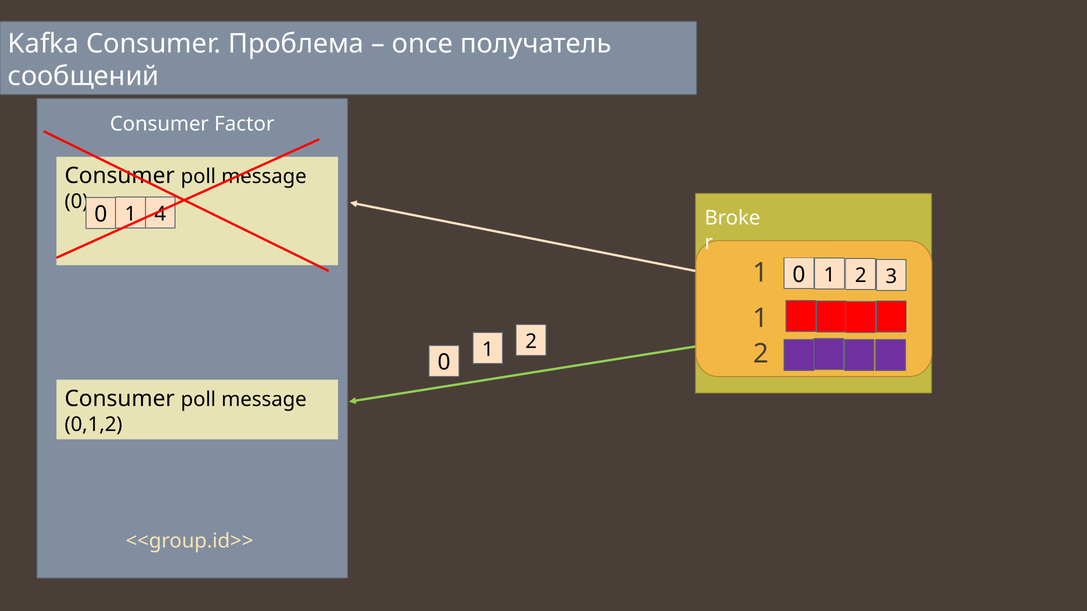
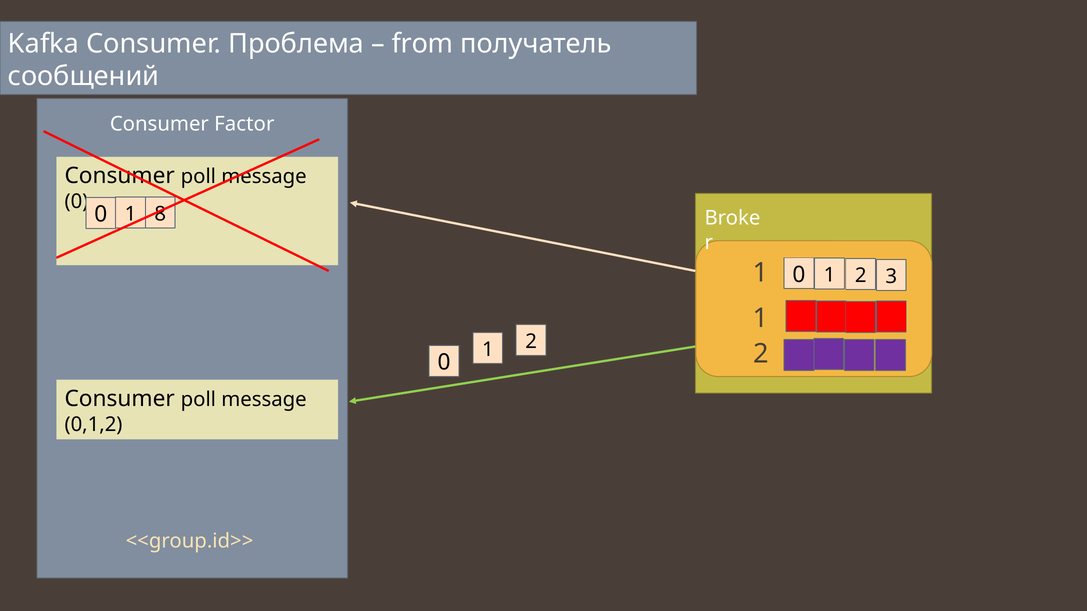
once: once -> from
4: 4 -> 8
